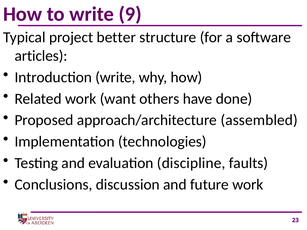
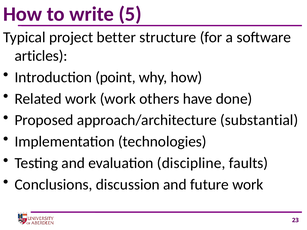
9: 9 -> 5
Introduction write: write -> point
work want: want -> work
assembled: assembled -> substantial
